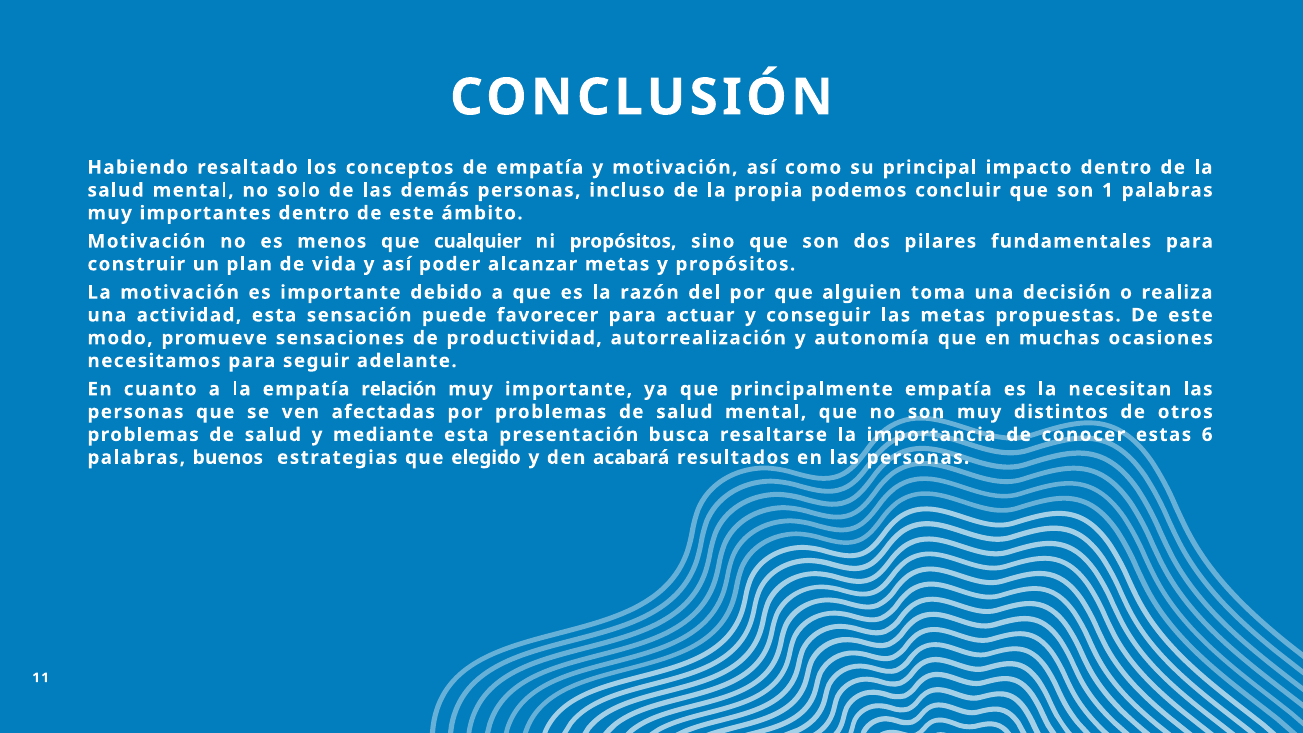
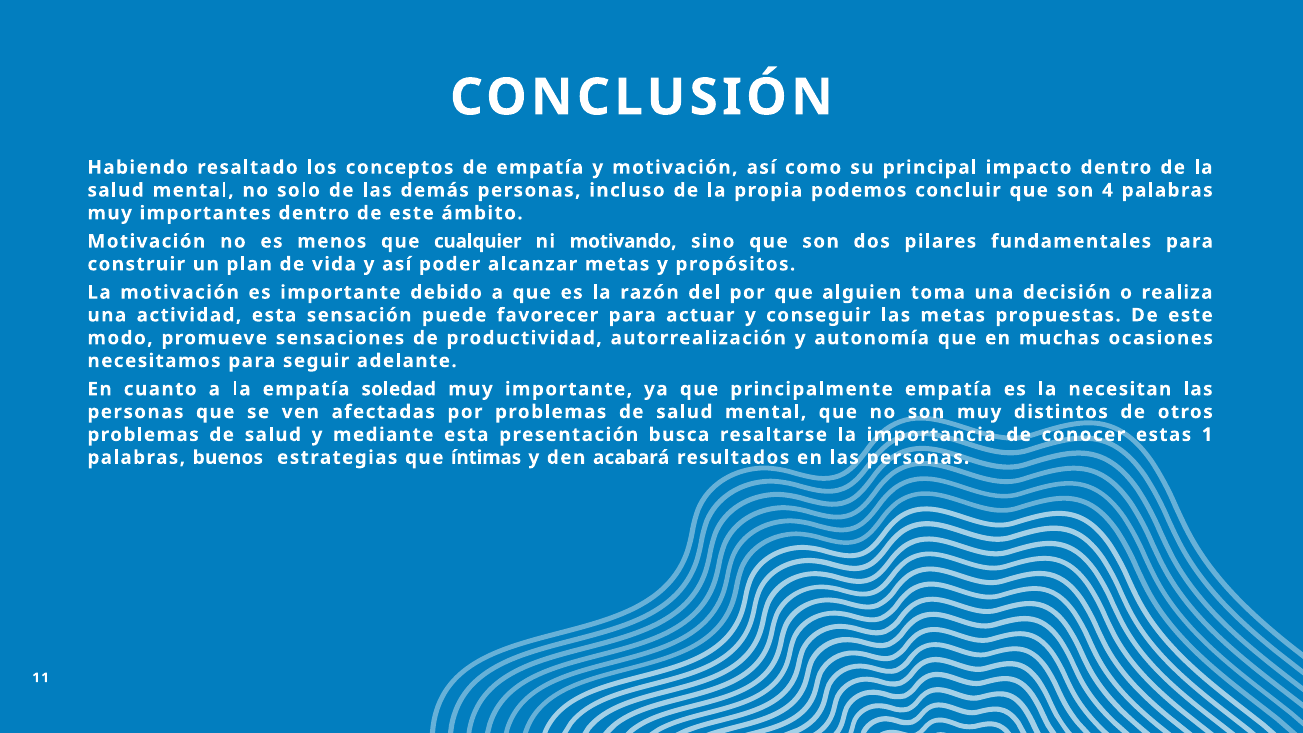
1: 1 -> 4
ni propósitos: propósitos -> motivando
relación: relación -> soledad
6: 6 -> 1
elegido: elegido -> íntimas
